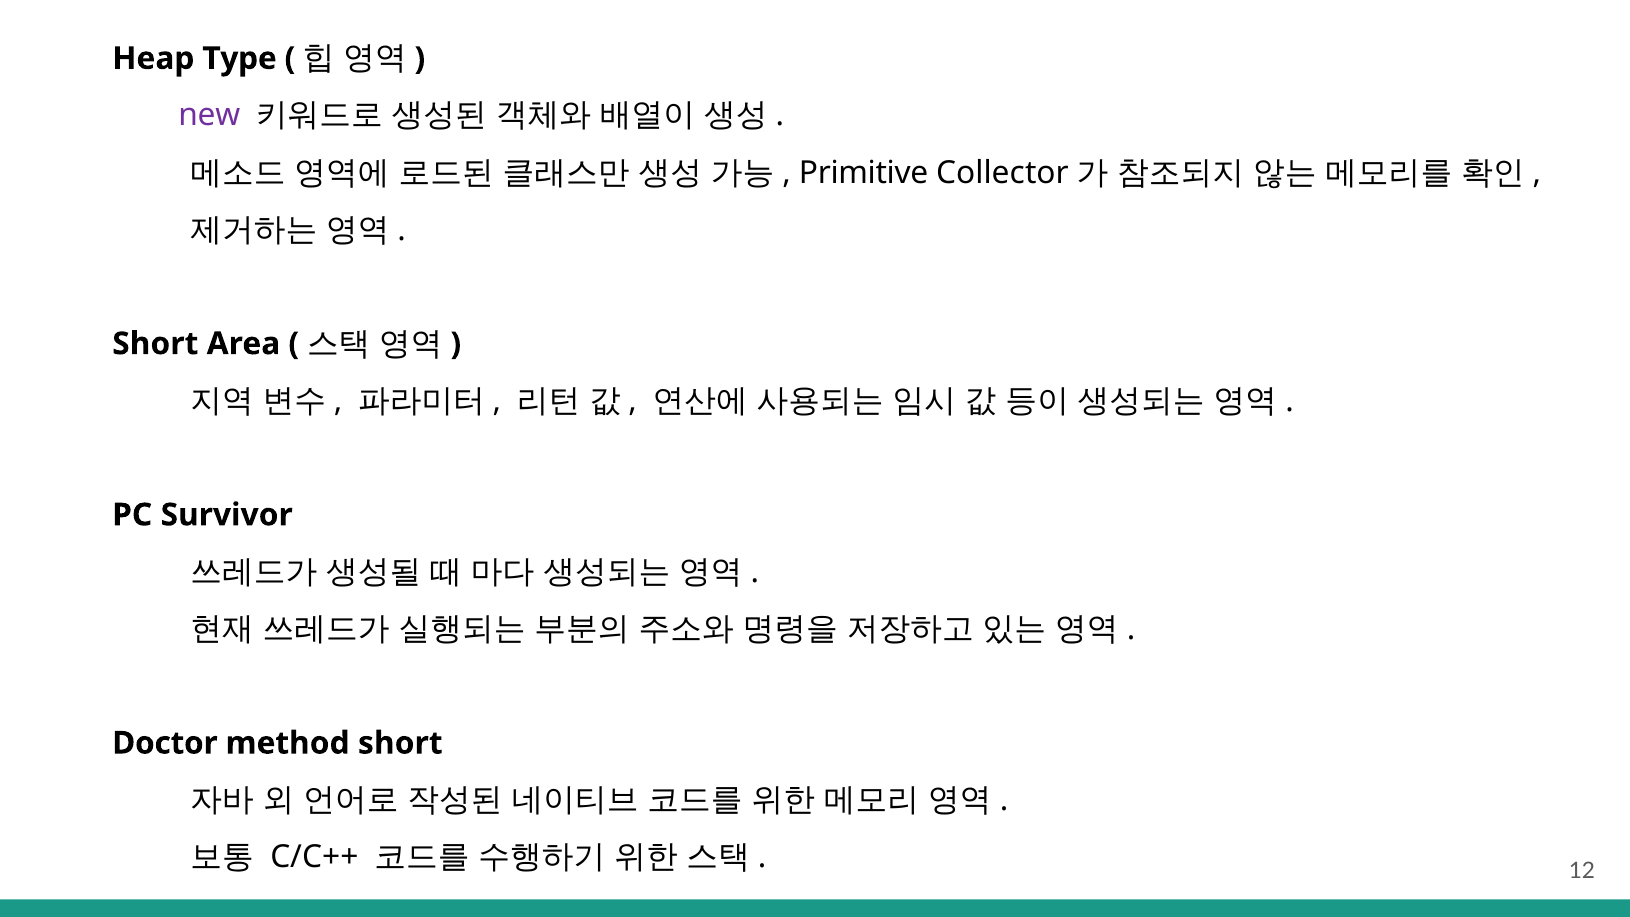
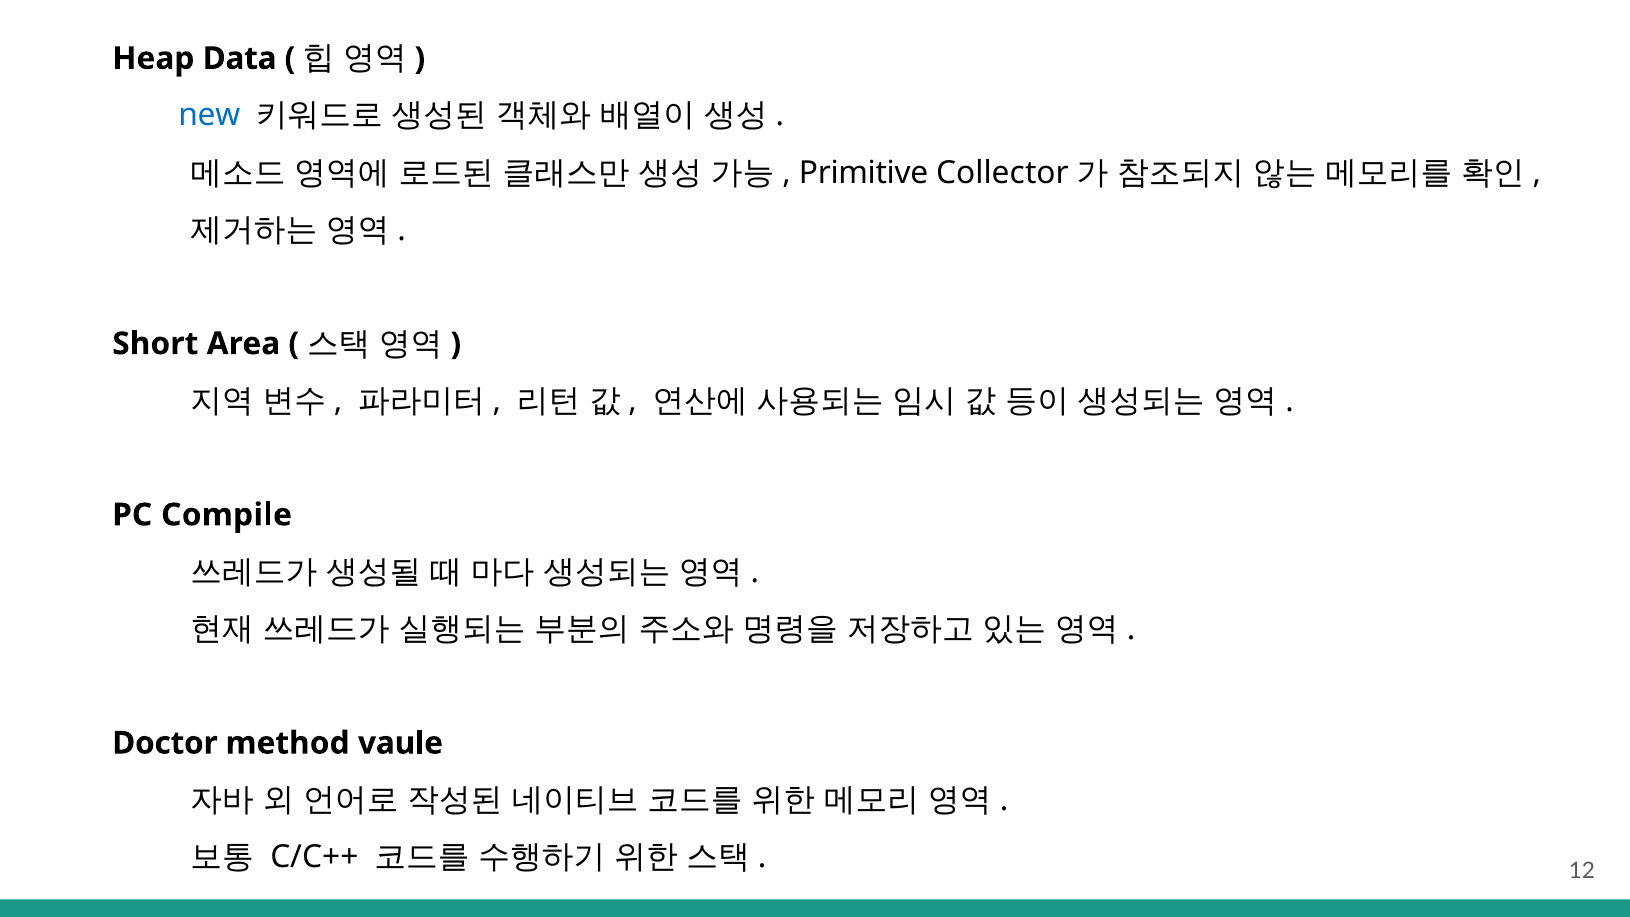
Type: Type -> Data
new colour: purple -> blue
Survivor: Survivor -> Compile
method short: short -> vaule
